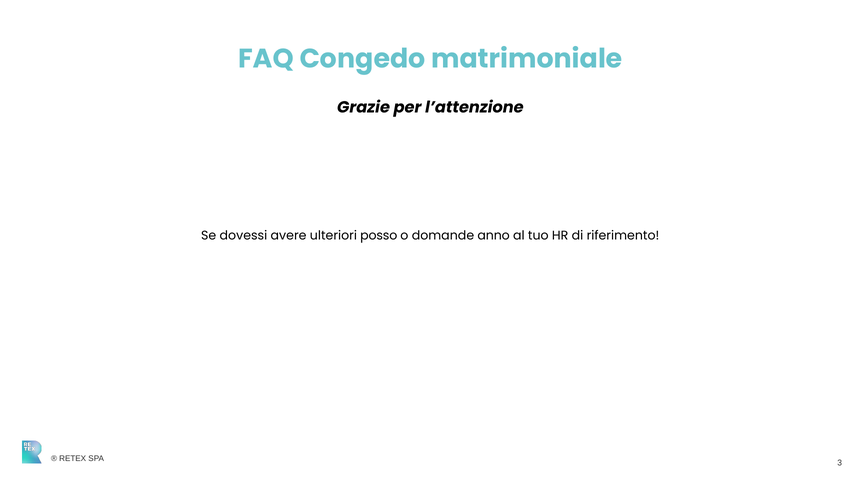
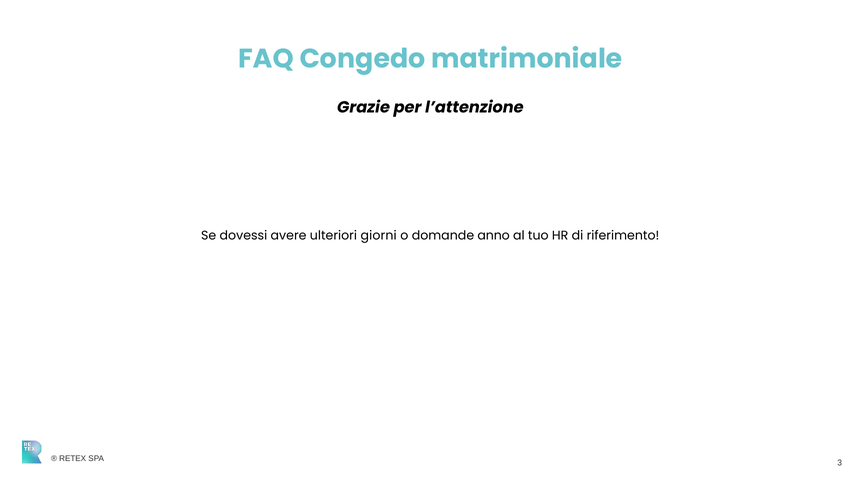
posso: posso -> giorni
